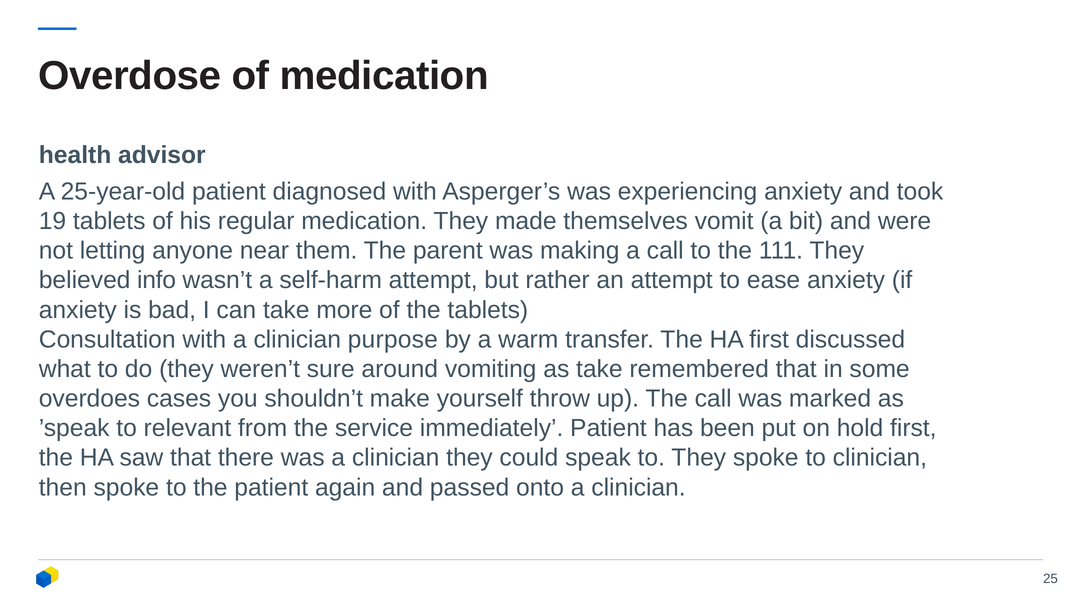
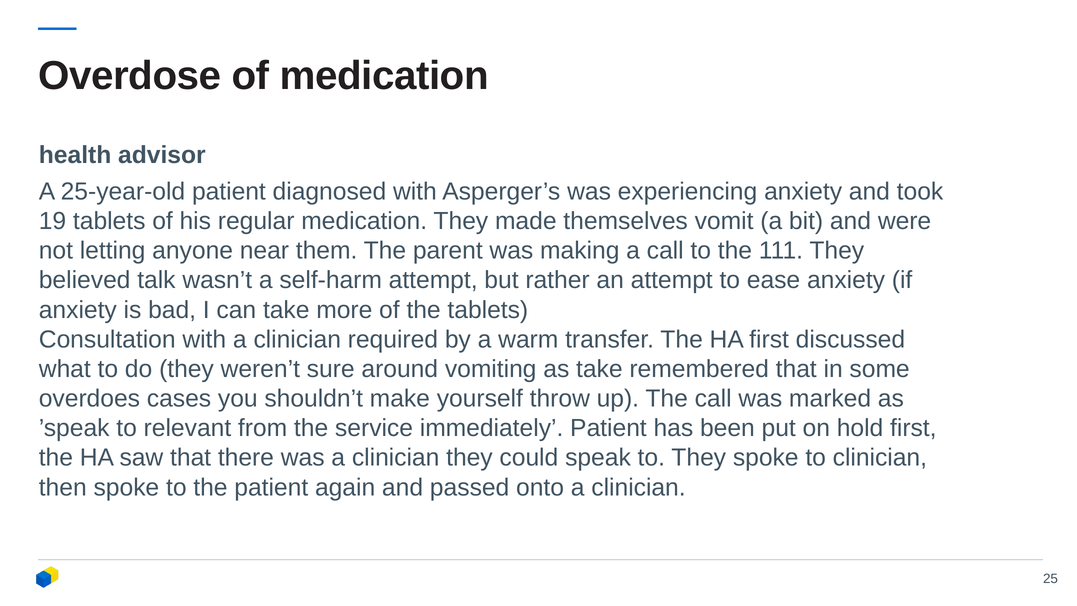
info: info -> talk
purpose: purpose -> required
